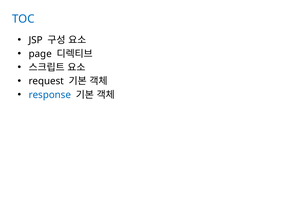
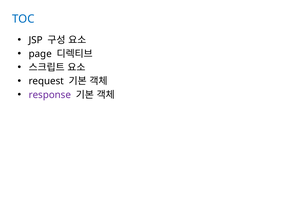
response colour: blue -> purple
